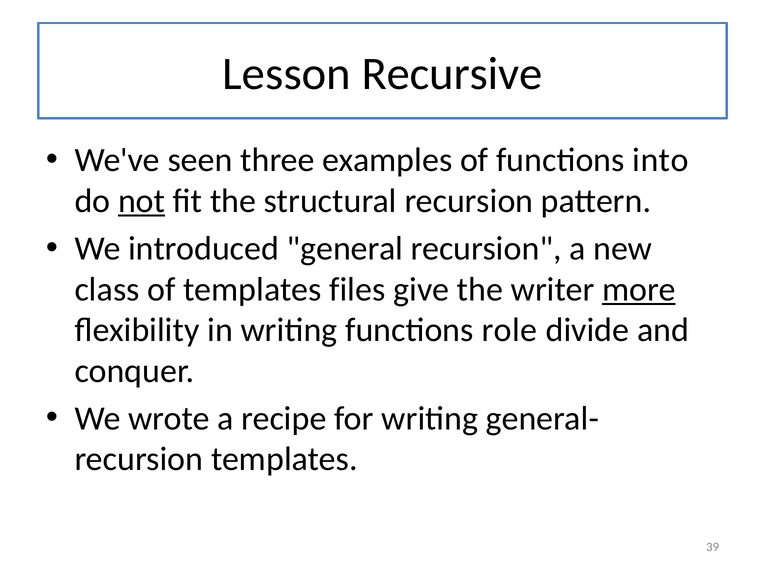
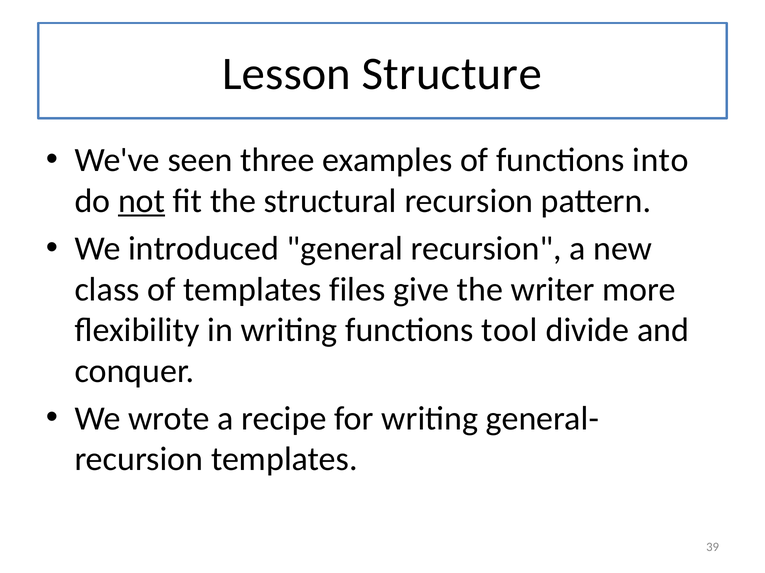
Recursive: Recursive -> Structure
more underline: present -> none
role: role -> tool
